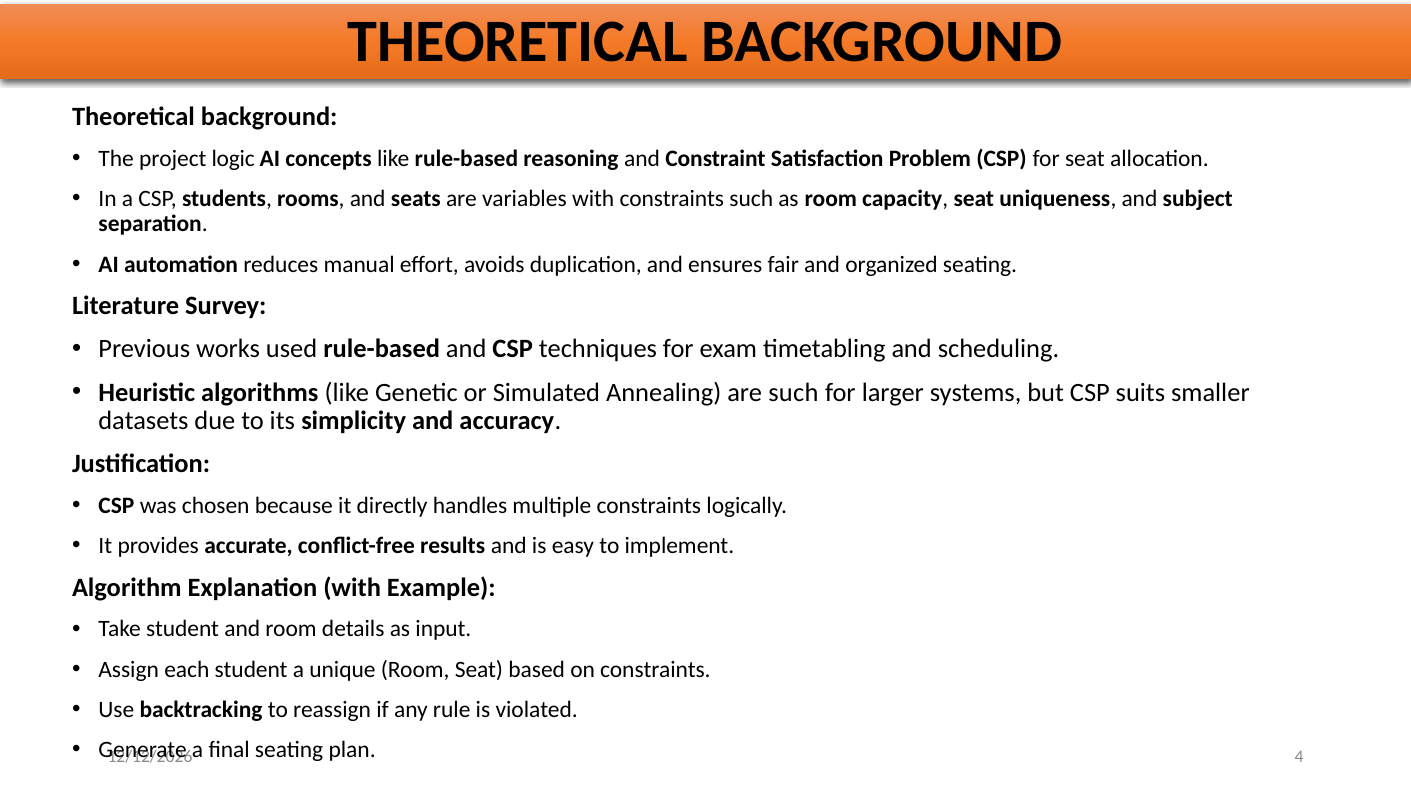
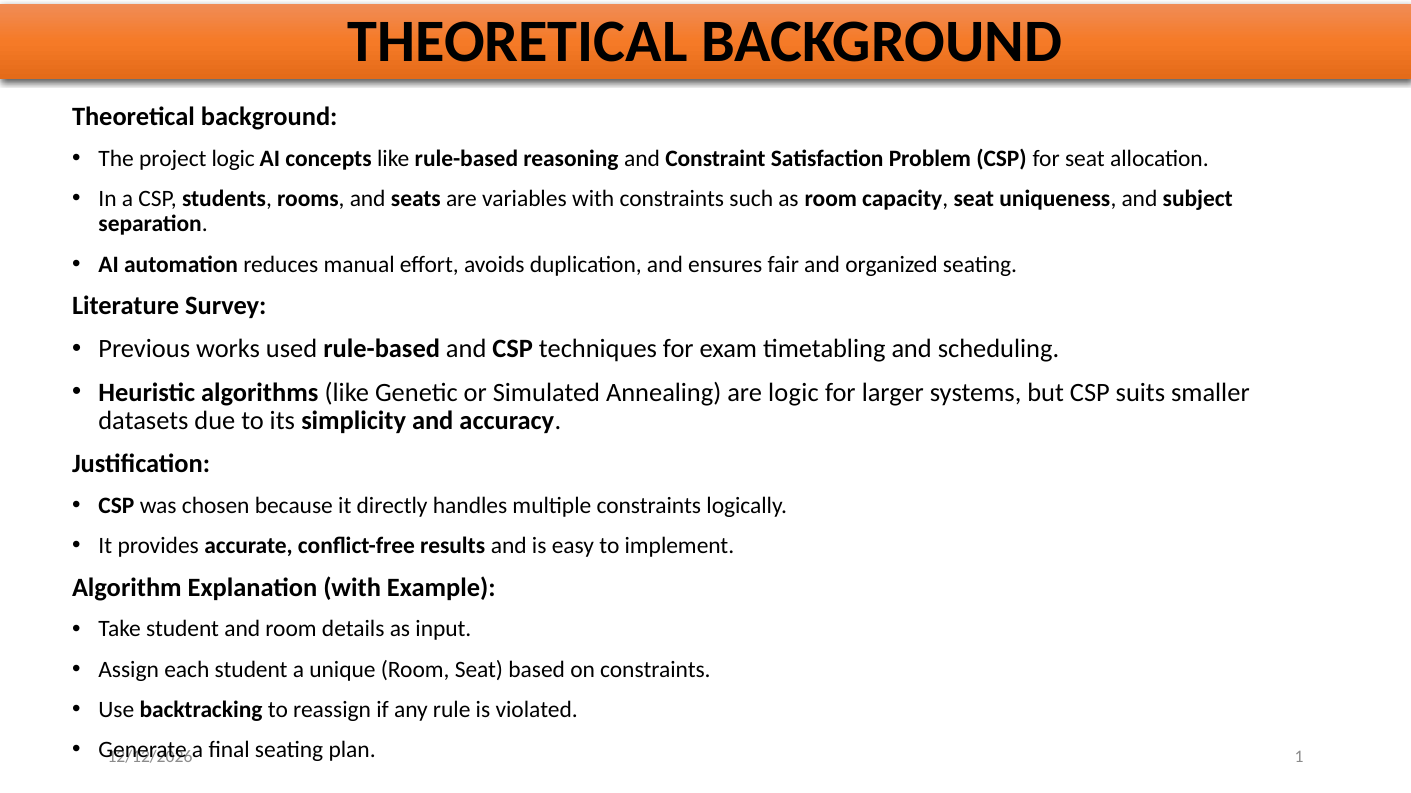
are such: such -> logic
4: 4 -> 1
